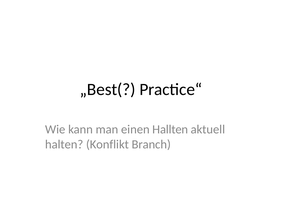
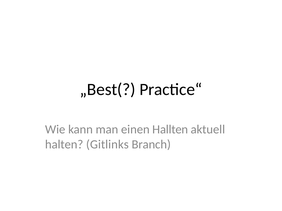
Konflikt: Konflikt -> Gitlinks
